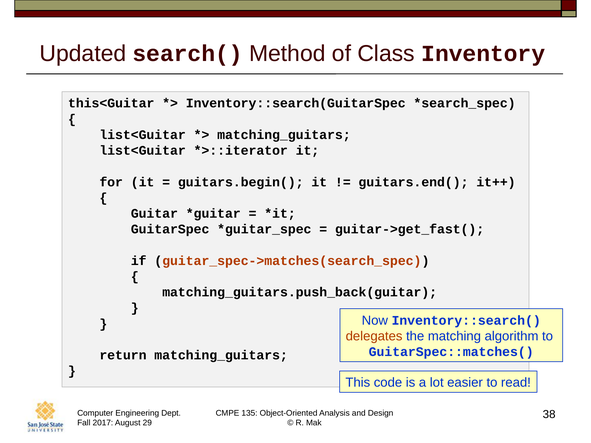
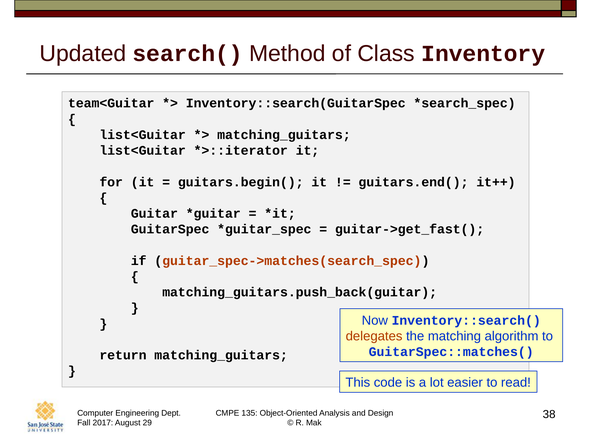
this<Guitar: this<Guitar -> team<Guitar
